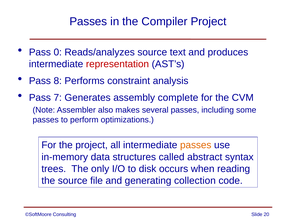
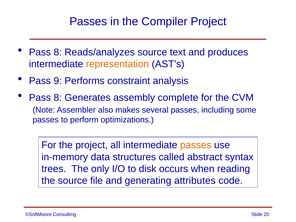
0 at (58, 52): 0 -> 8
representation colour: red -> orange
8: 8 -> 9
7 at (58, 98): 7 -> 8
collection: collection -> attributes
